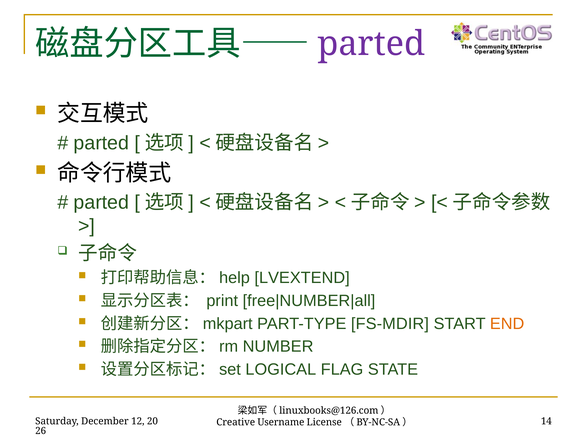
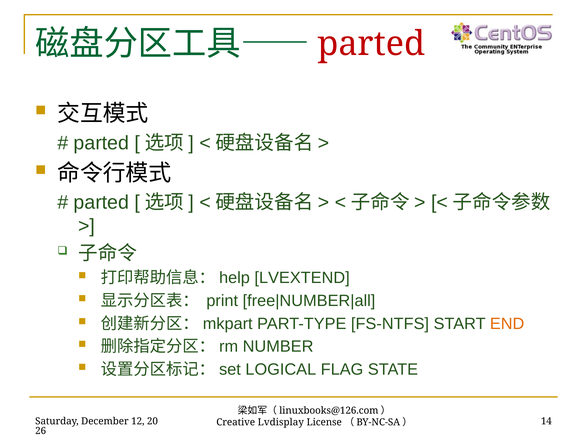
parted at (371, 44) colour: purple -> red
FS-MDIR: FS-MDIR -> FS-NTFS
Username: Username -> Lvdisplay
